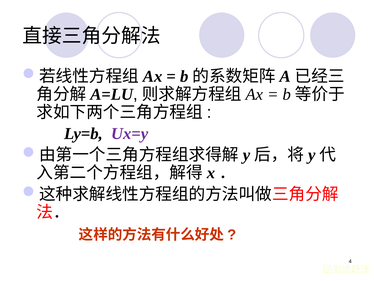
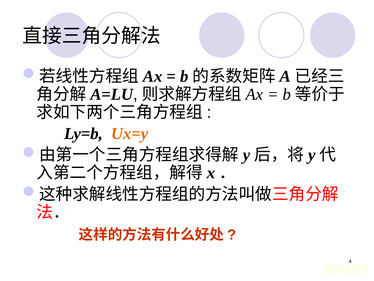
Ux=y colour: purple -> orange
